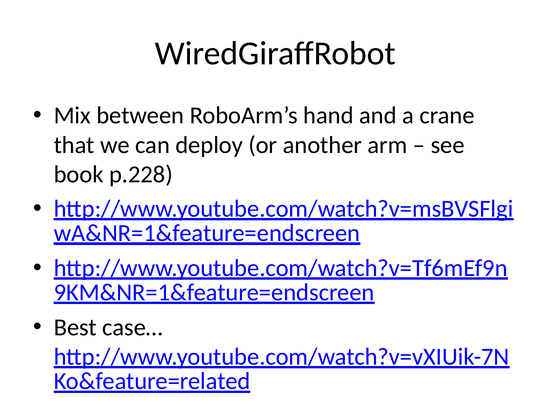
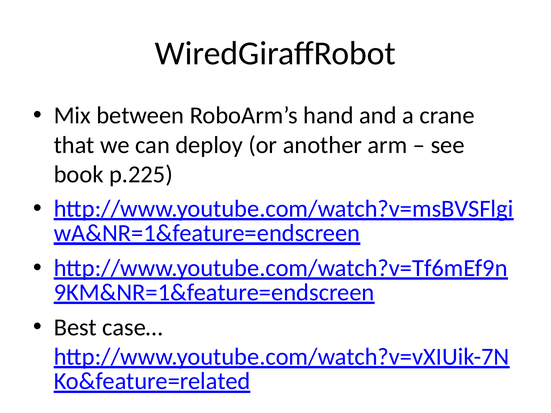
p.228: p.228 -> p.225
